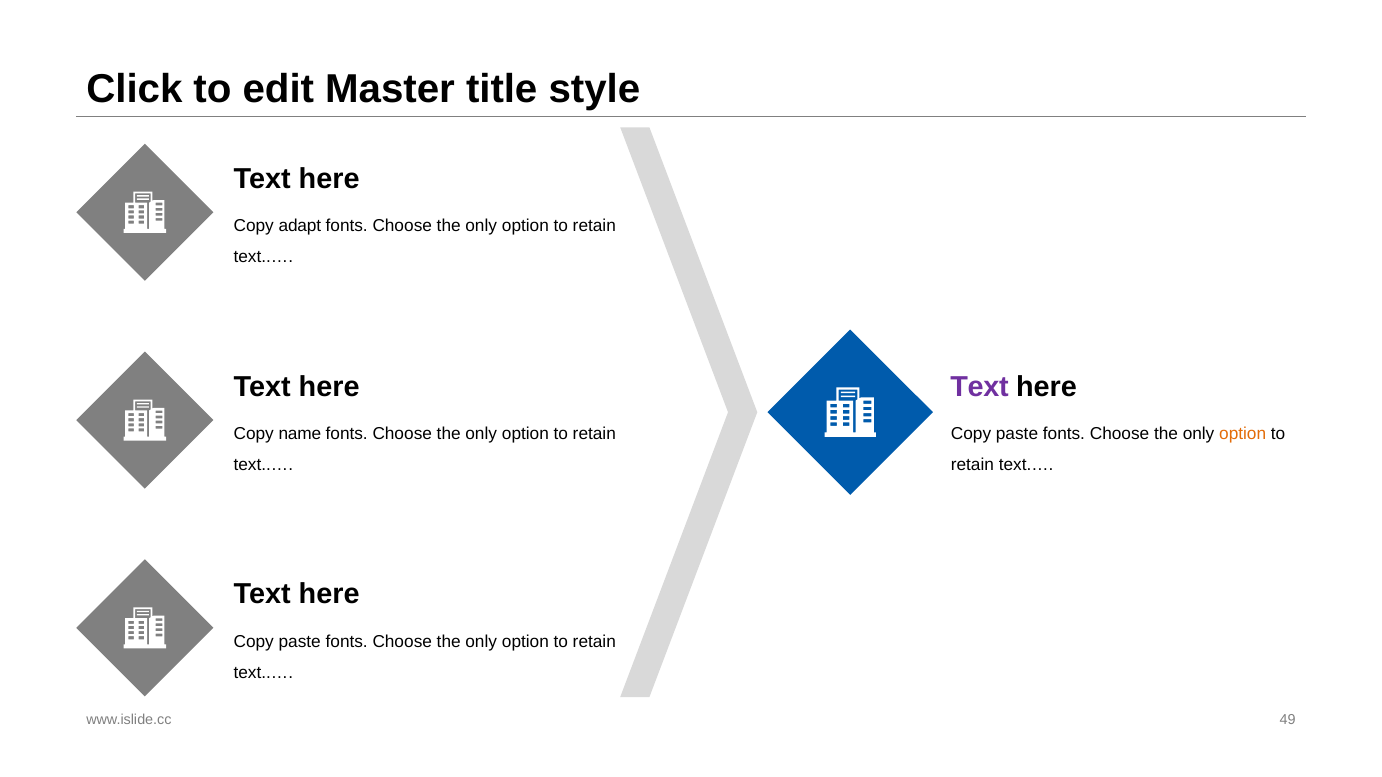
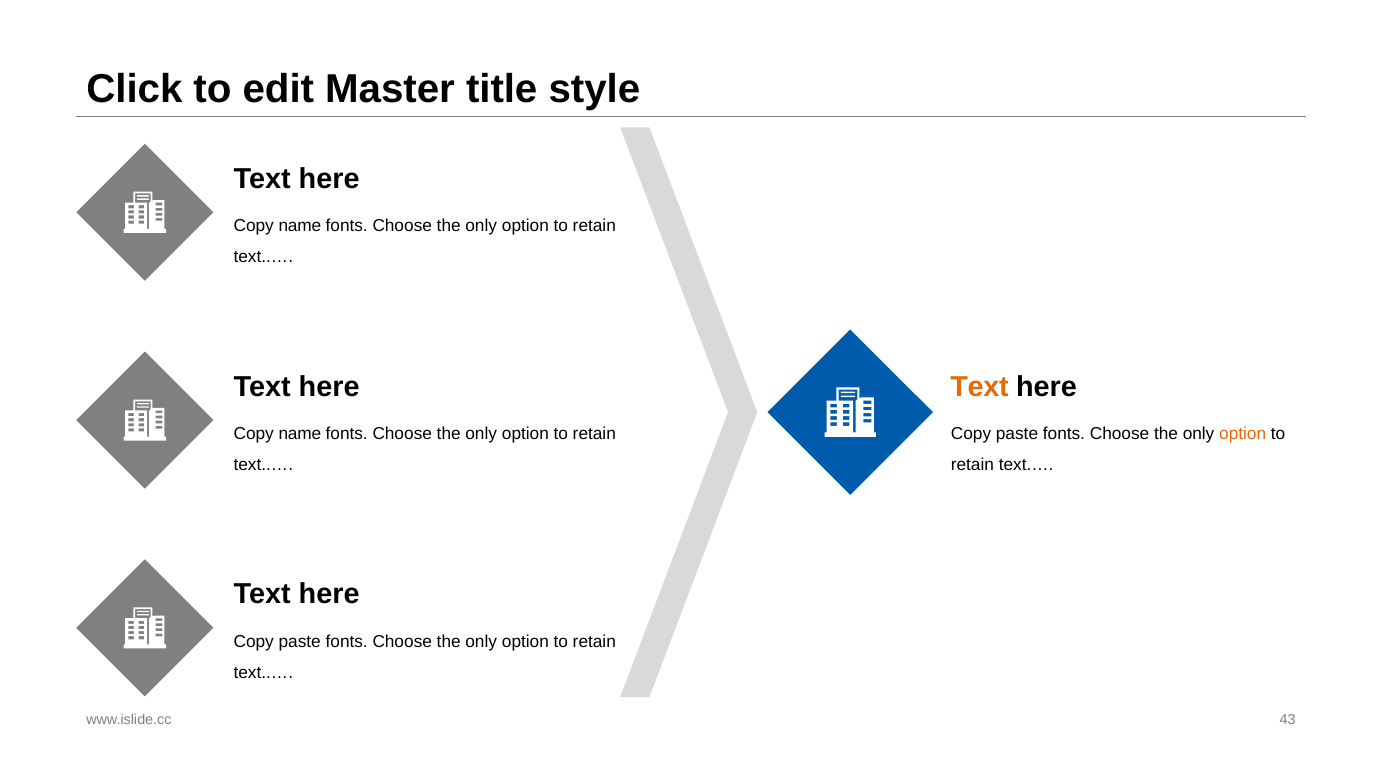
adapt at (300, 226): adapt -> name
Text at (980, 387) colour: purple -> orange
49: 49 -> 43
